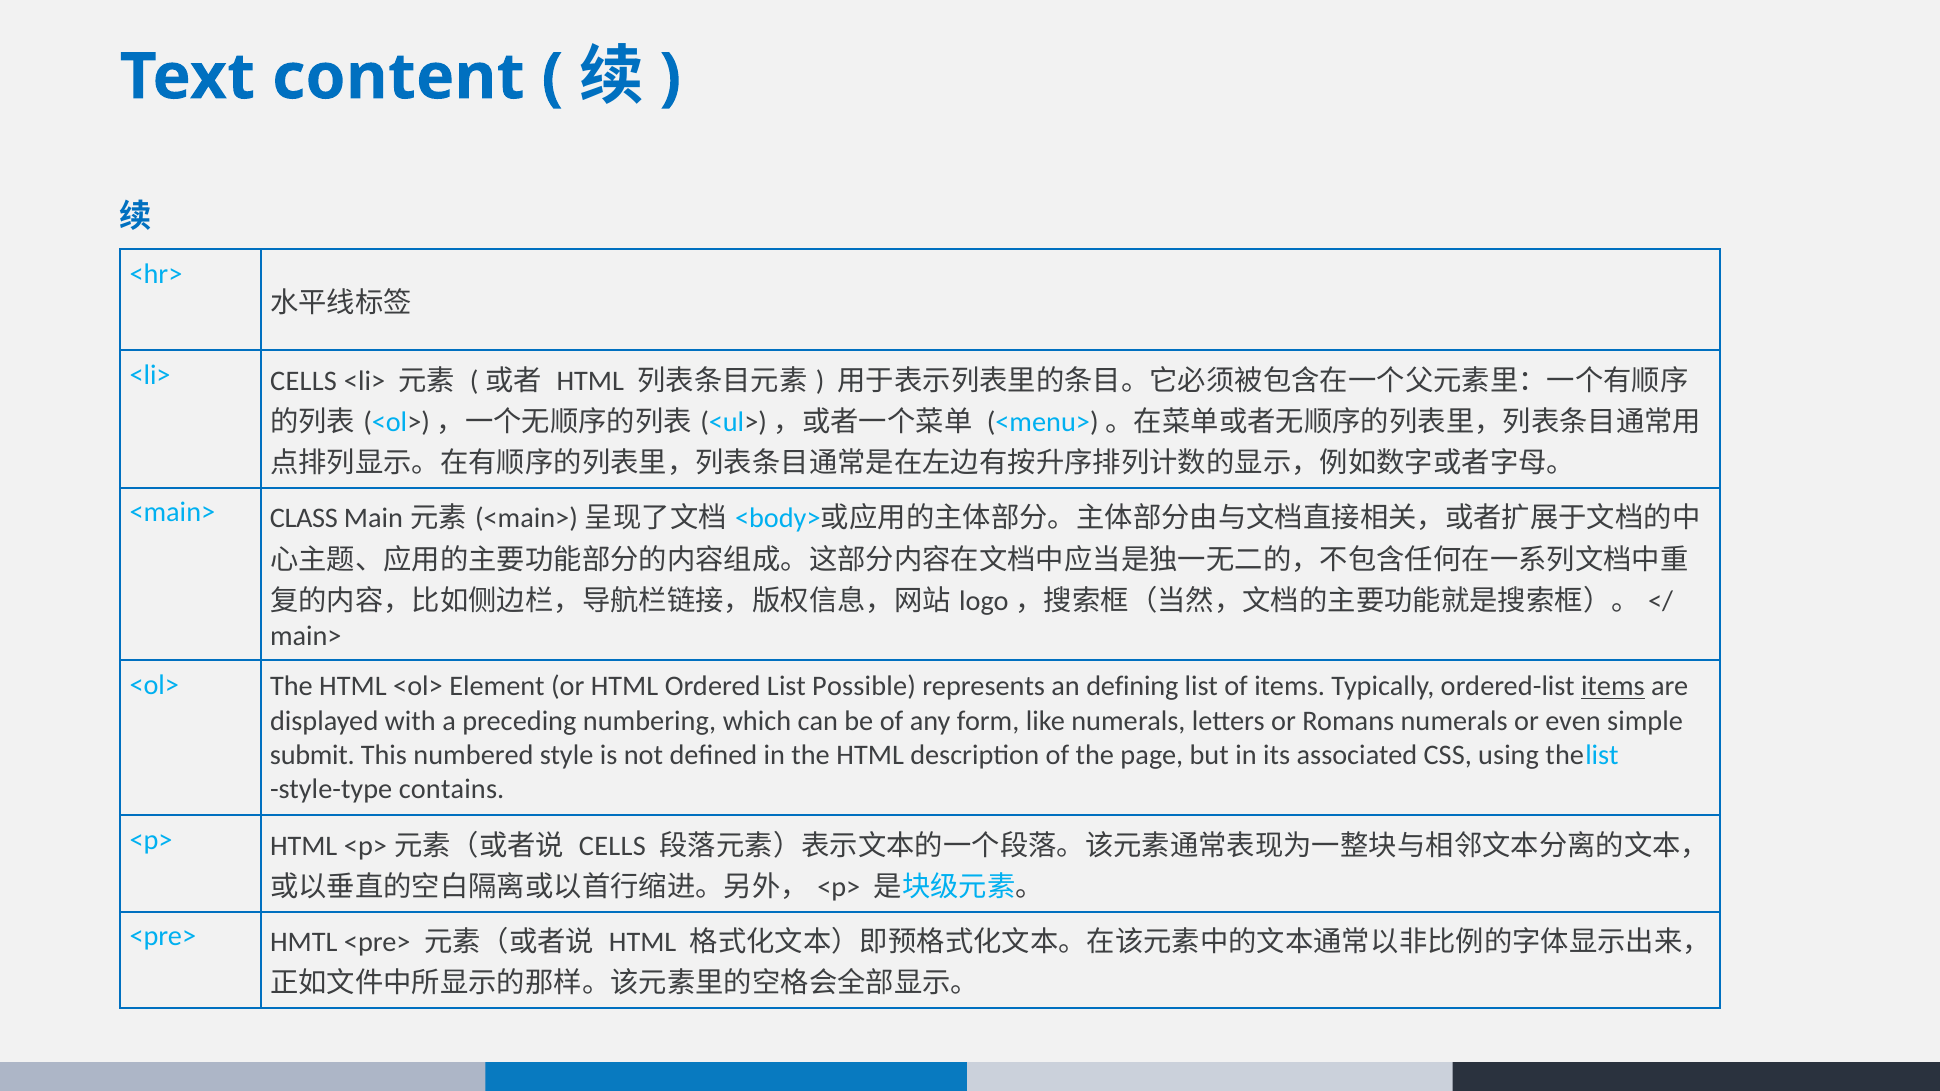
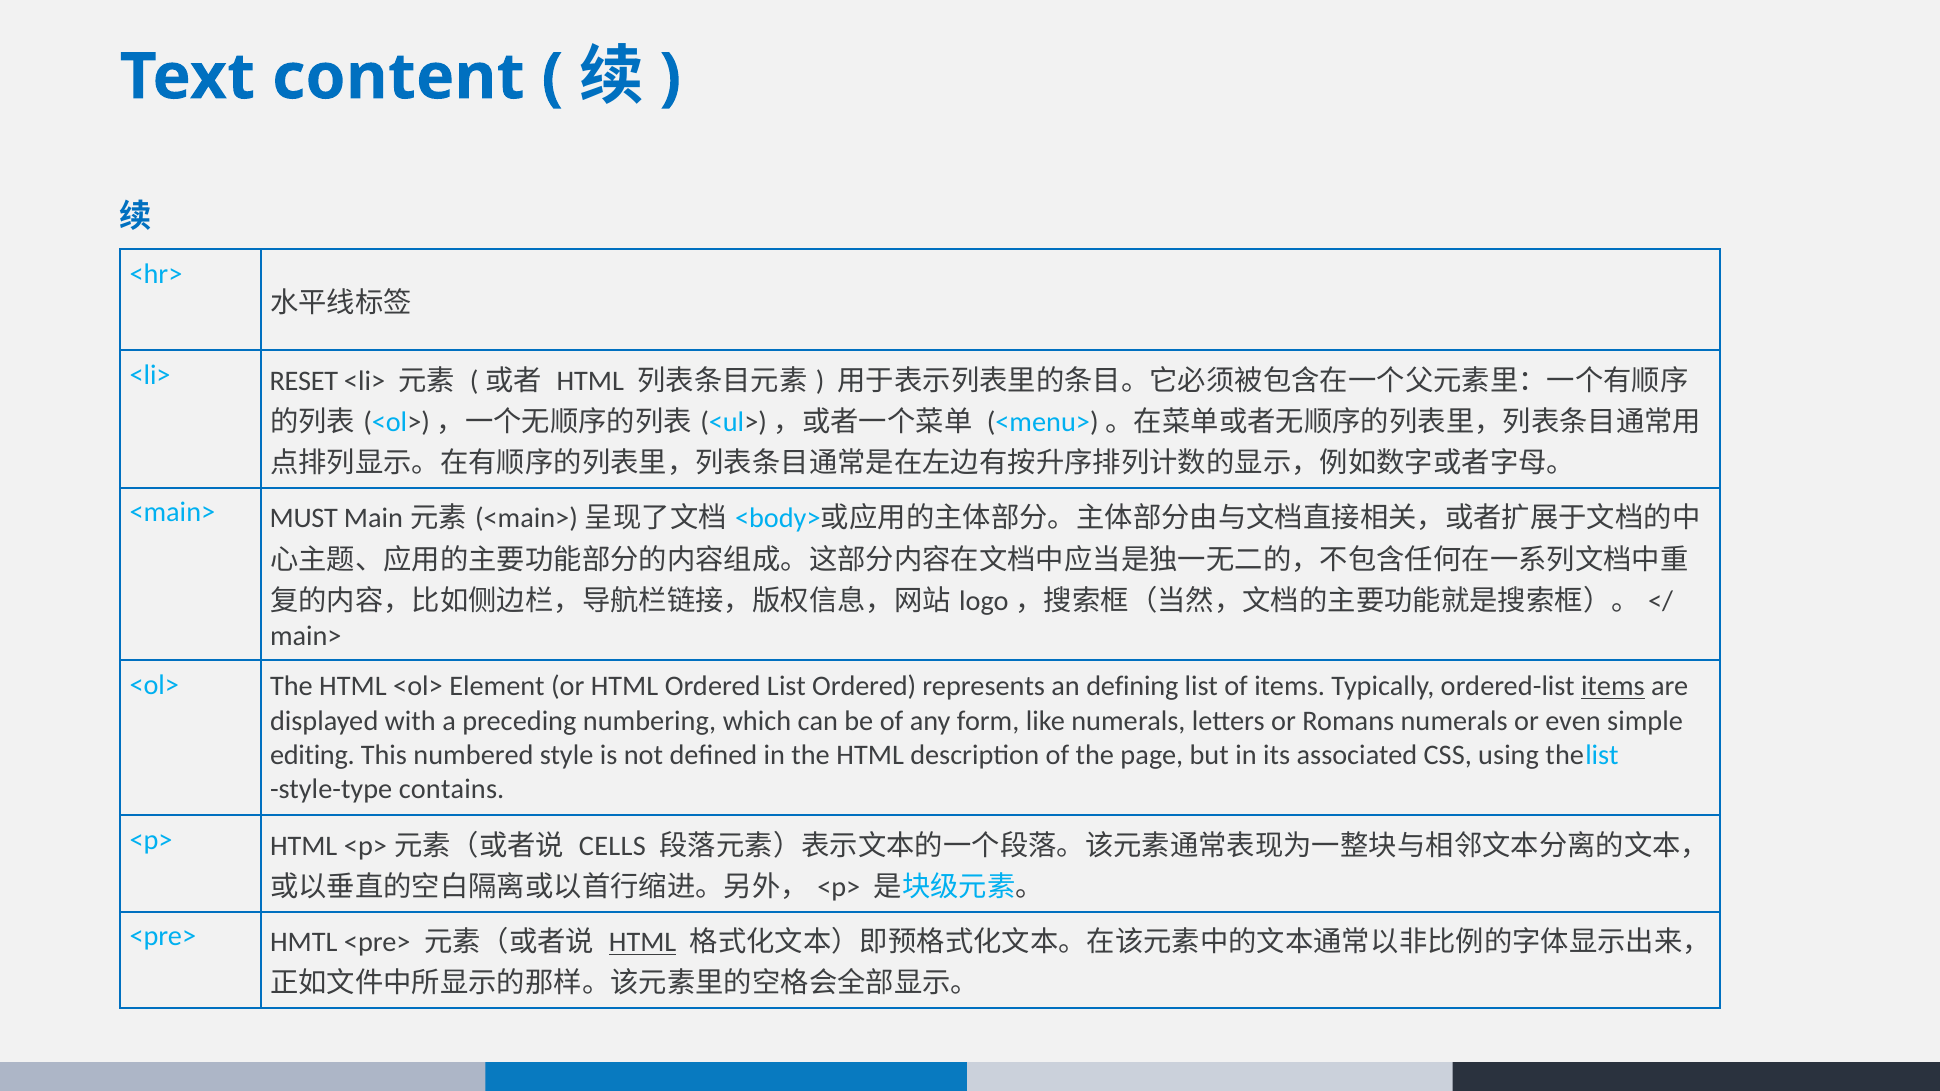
<li> CELLS: CELLS -> RESET
CLASS: CLASS -> MUST
List Possible: Possible -> Ordered
submit: submit -> editing
HTML at (643, 943) underline: none -> present
